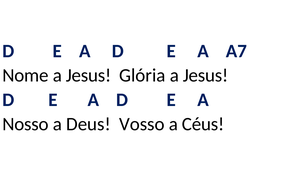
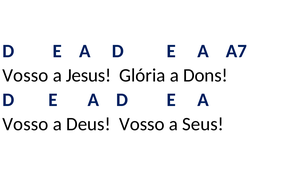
Nome at (25, 75): Nome -> Vosso
Glória a Jesus: Jesus -> Dons
Nosso at (25, 124): Nosso -> Vosso
Céus: Céus -> Seus
